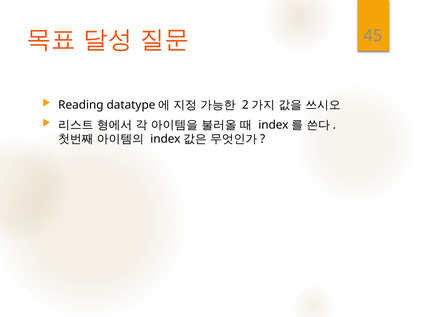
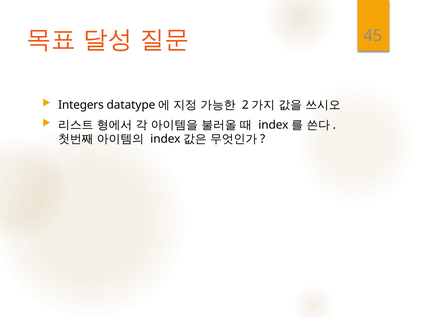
Reading: Reading -> Integers
